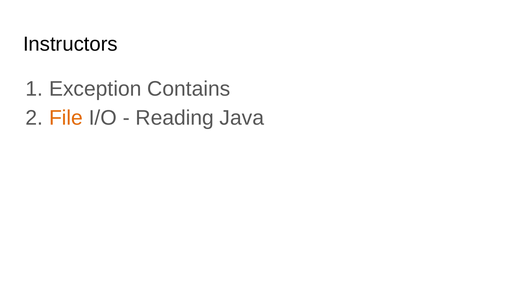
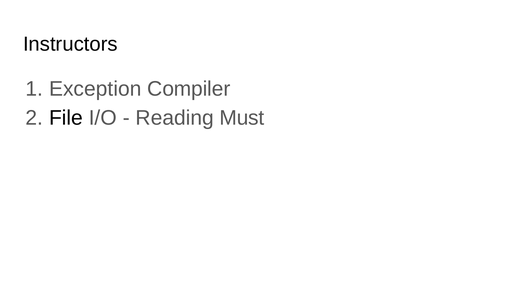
Contains: Contains -> Compiler
File colour: orange -> black
Java: Java -> Must
